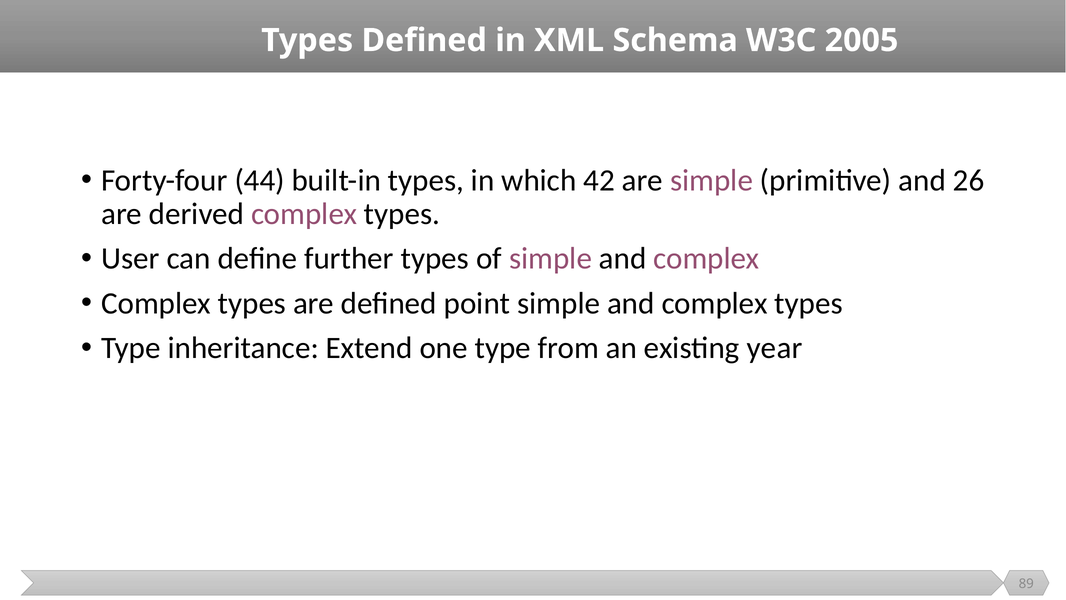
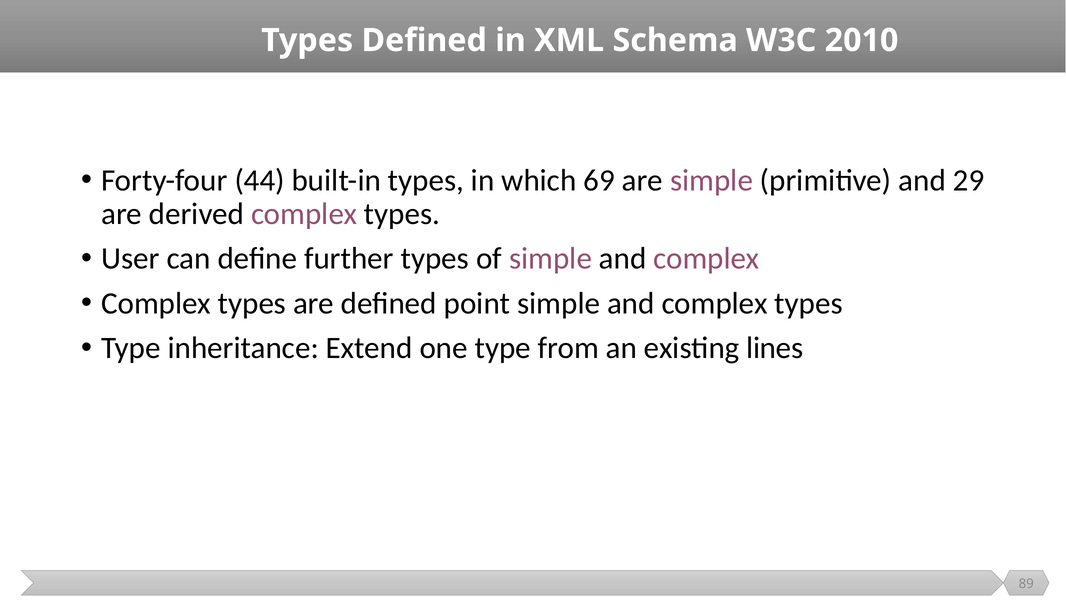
2005: 2005 -> 2010
42: 42 -> 69
26: 26 -> 29
year: year -> lines
